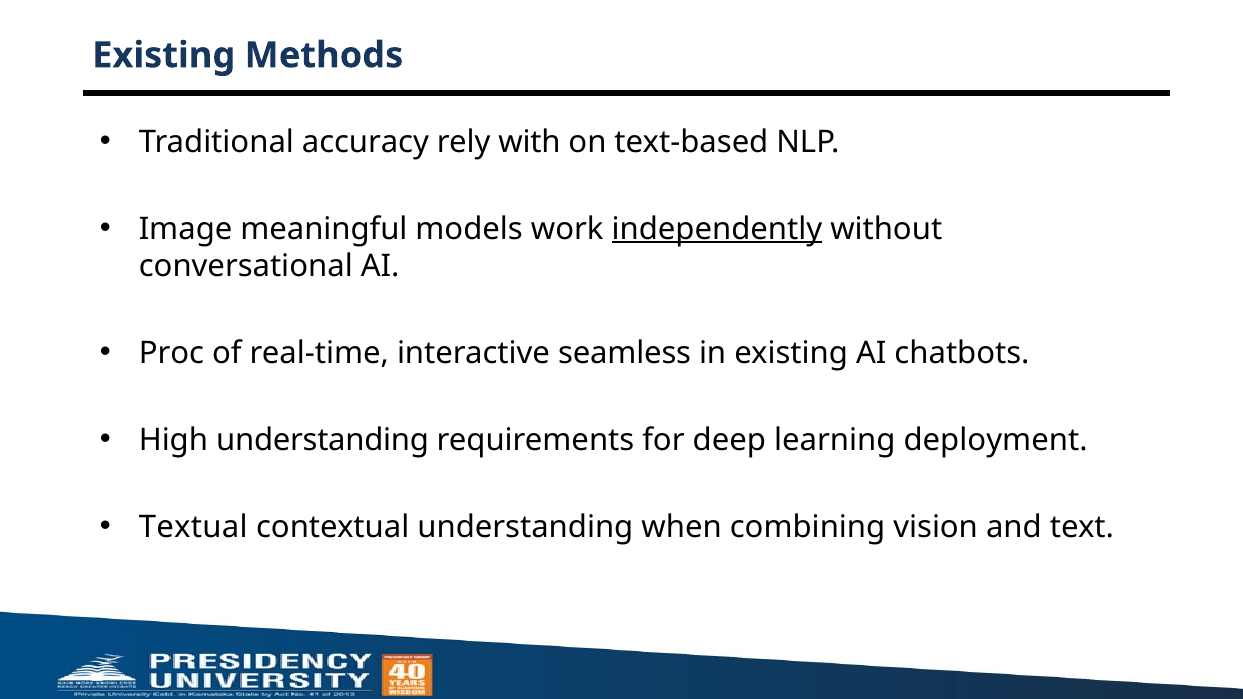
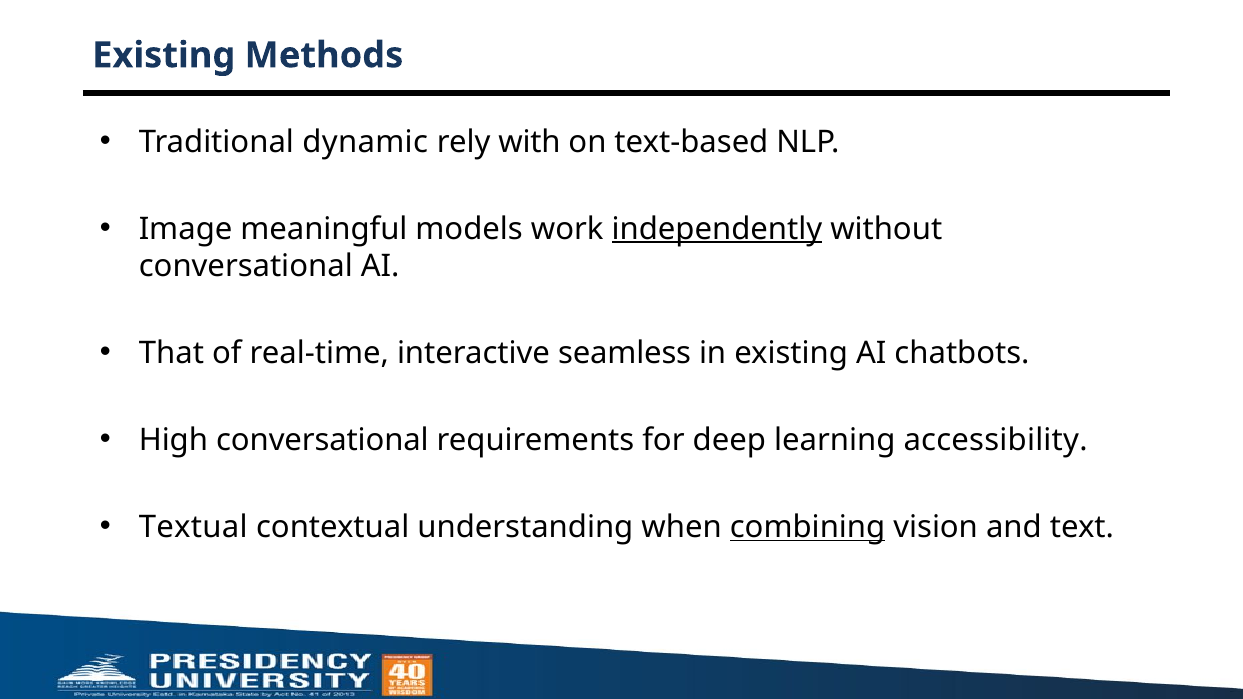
accuracy: accuracy -> dynamic
Proc: Proc -> That
High understanding: understanding -> conversational
deployment: deployment -> accessibility
combining underline: none -> present
